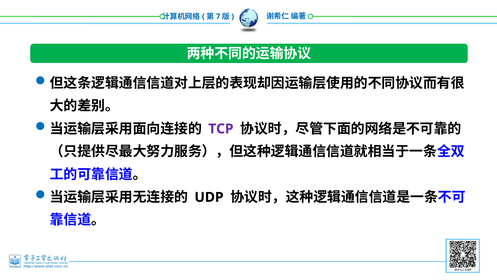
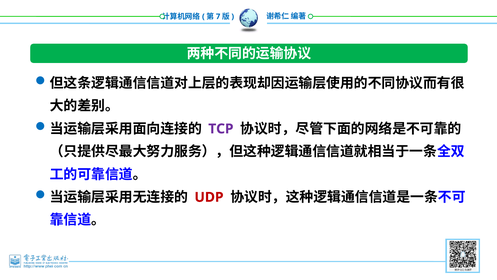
UDP colour: black -> red
